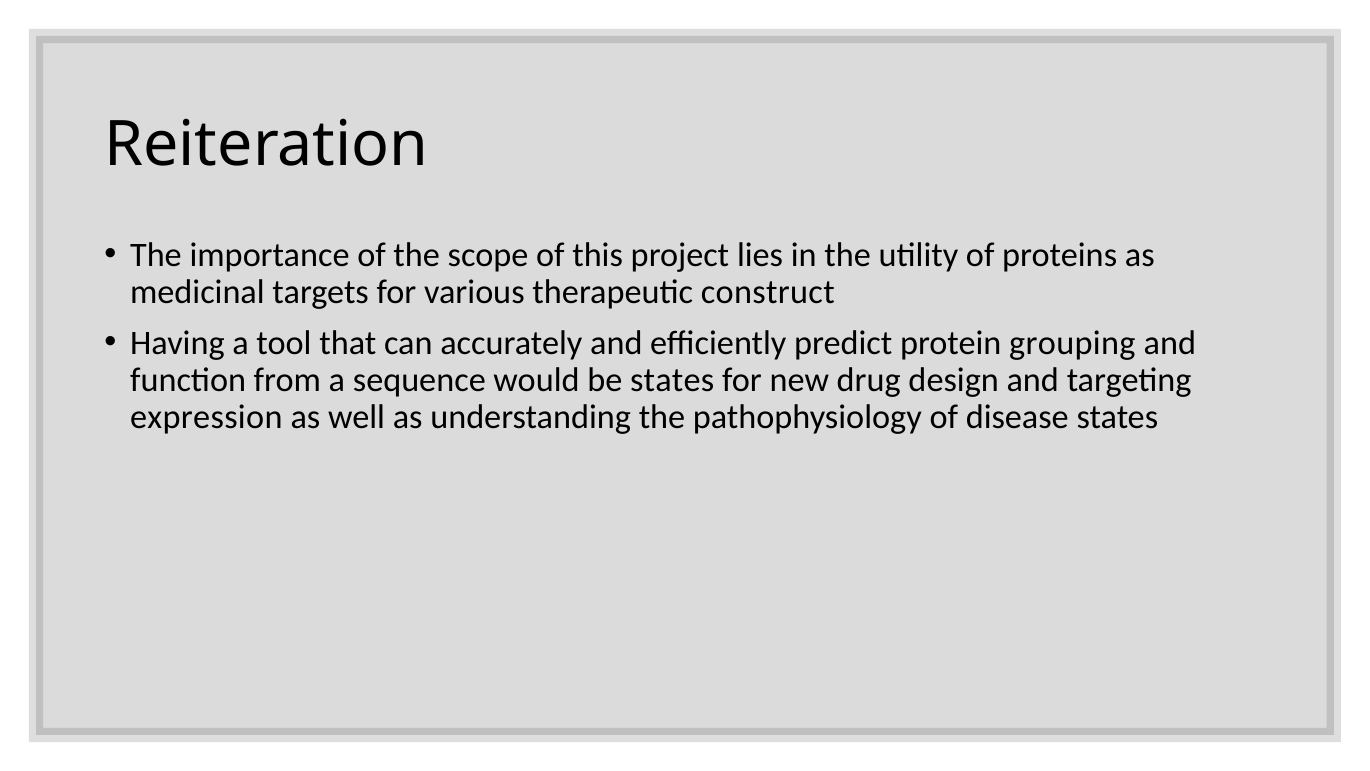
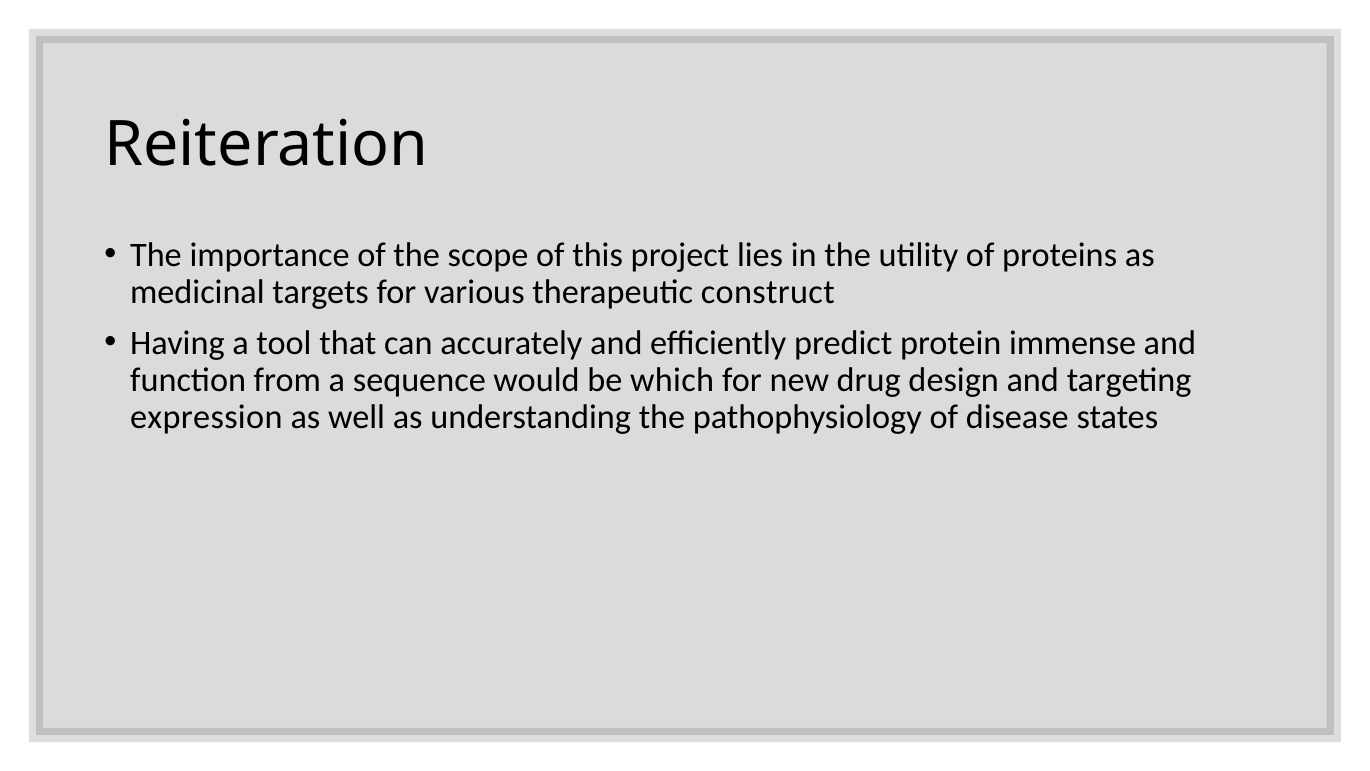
grouping: grouping -> immense
be states: states -> which
